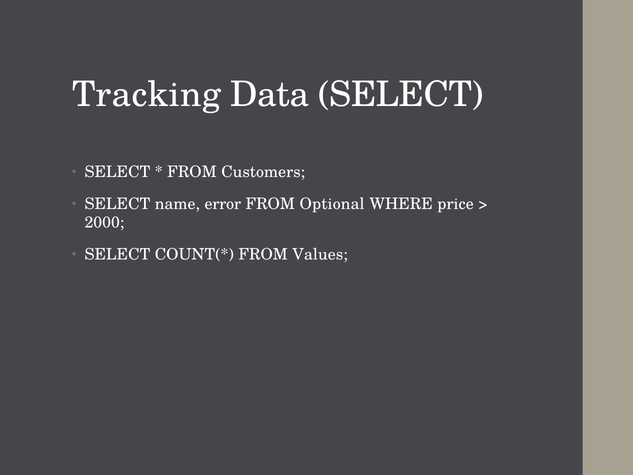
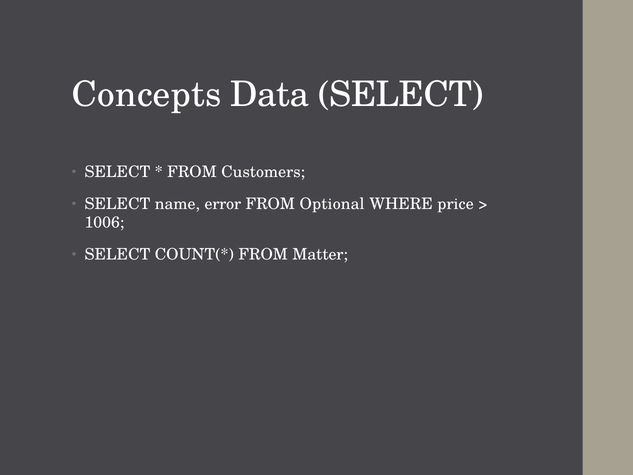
Tracking: Tracking -> Concepts
2000: 2000 -> 1006
Values: Values -> Matter
